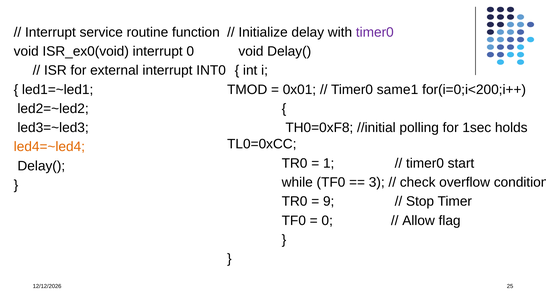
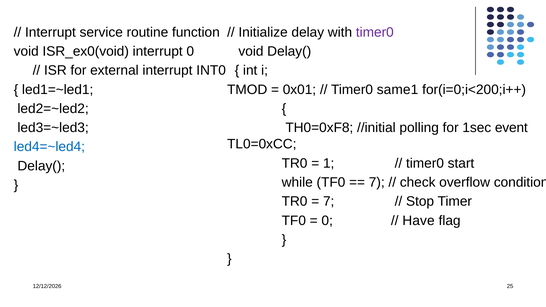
holds: holds -> event
led4=~led4 colour: orange -> blue
3 at (377, 182): 3 -> 7
9 at (329, 201): 9 -> 7
Allow: Allow -> Have
